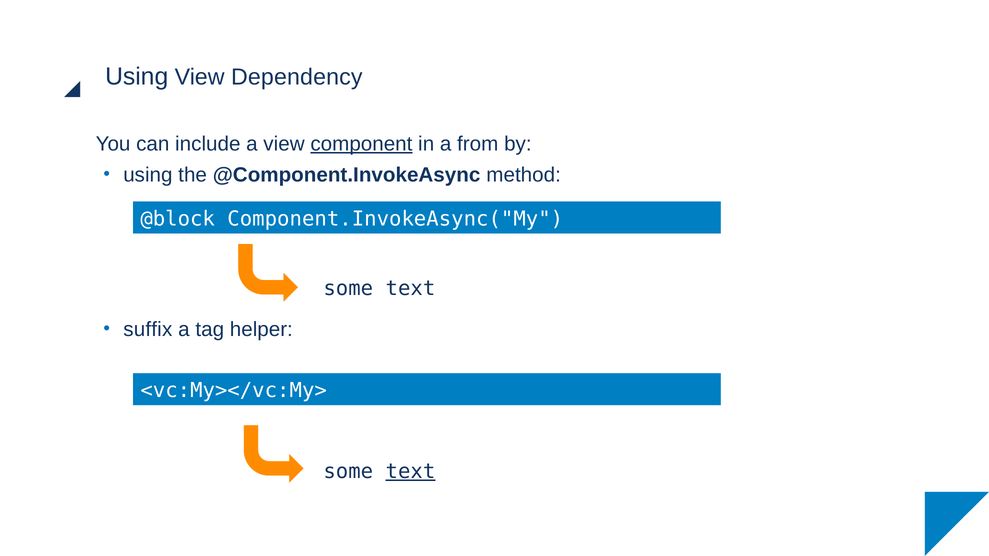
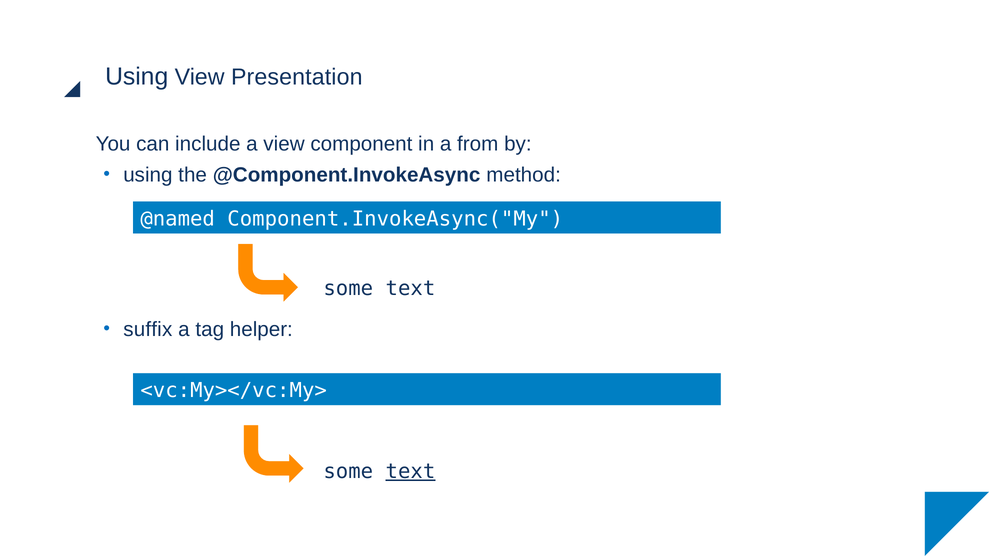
Dependency: Dependency -> Presentation
component underline: present -> none
@block: @block -> @named
